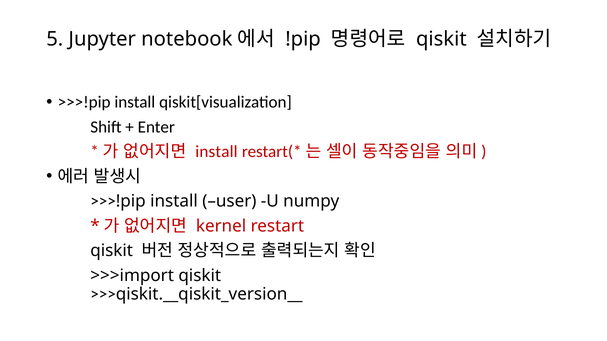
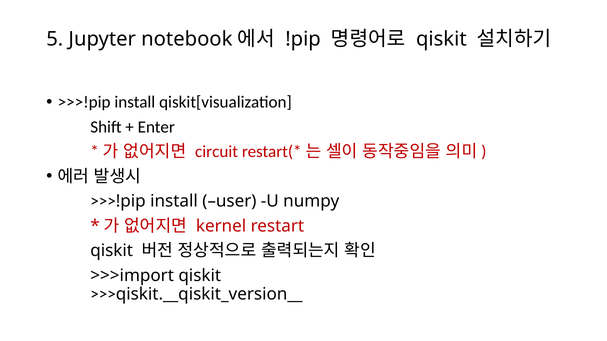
install at (216, 152): install -> circuit
